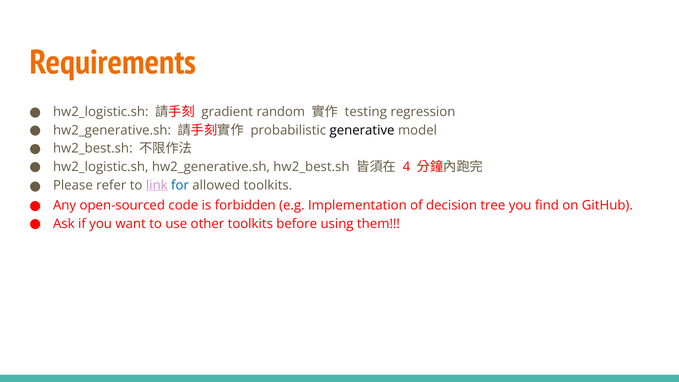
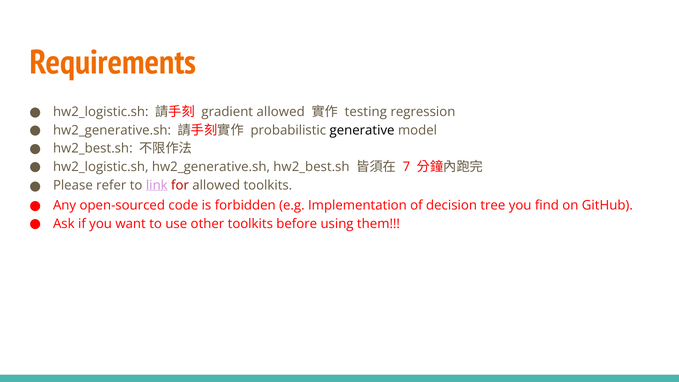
gradient random: random -> allowed
4: 4 -> 7
for colour: blue -> red
